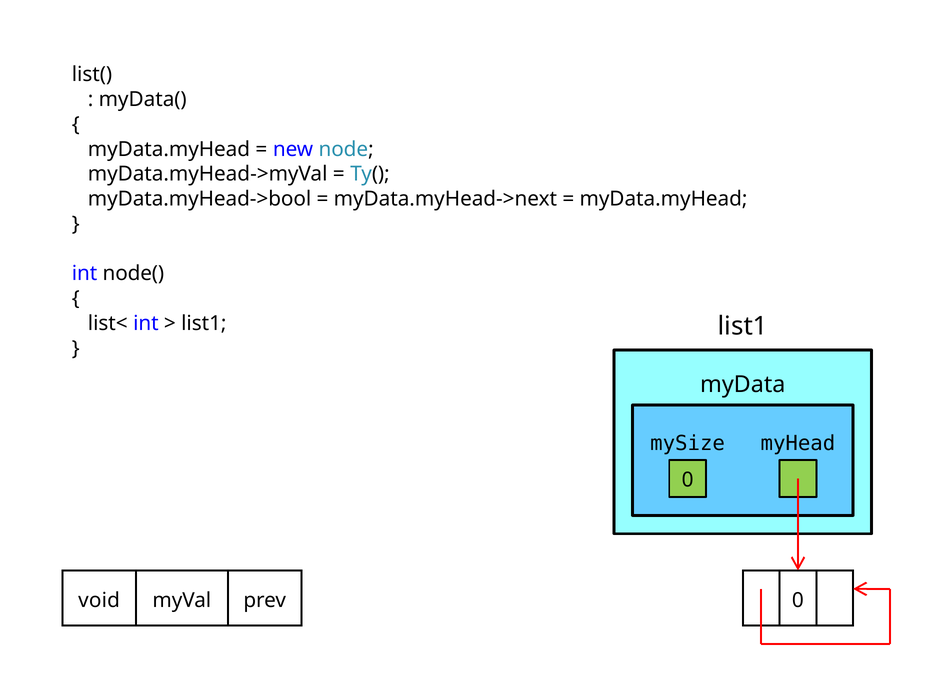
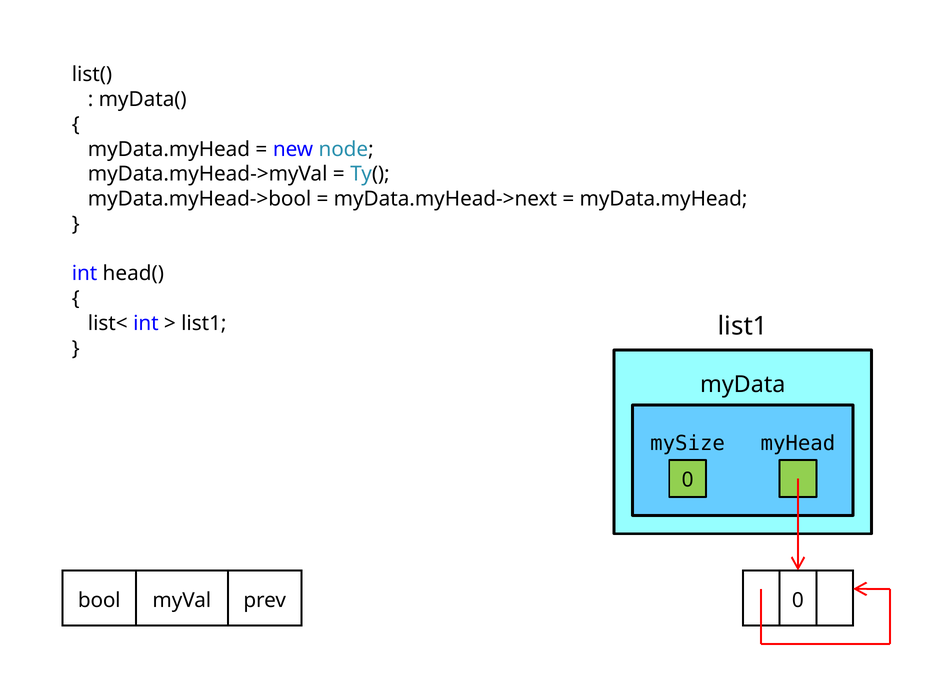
node(: node( -> head(
void: void -> bool
